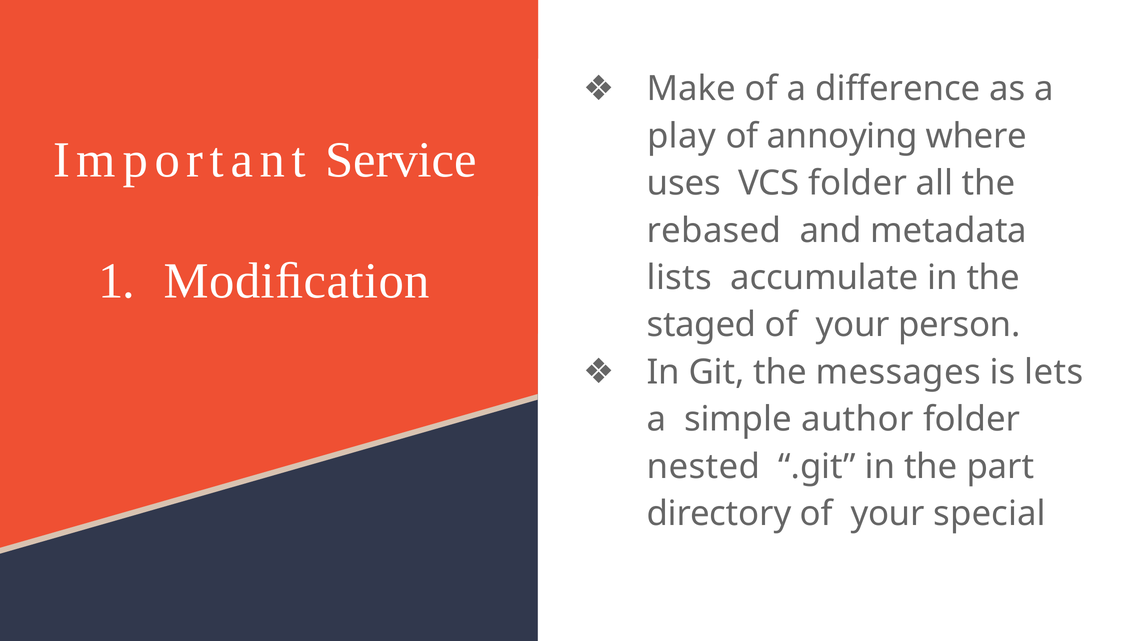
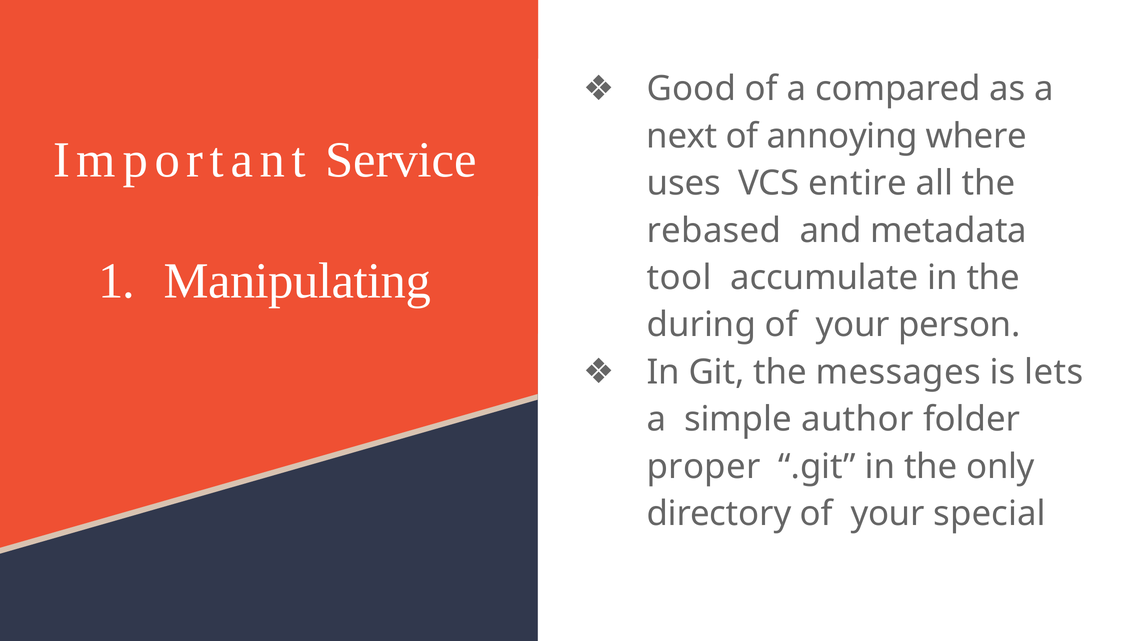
Make: Make -> Good
difference: difference -> compared
play: play -> next
VCS folder: folder -> entire
Modiﬁcation: Modiﬁcation -> Manipulating
lists: lists -> tool
staged: staged -> during
nested: nested -> proper
part: part -> only
